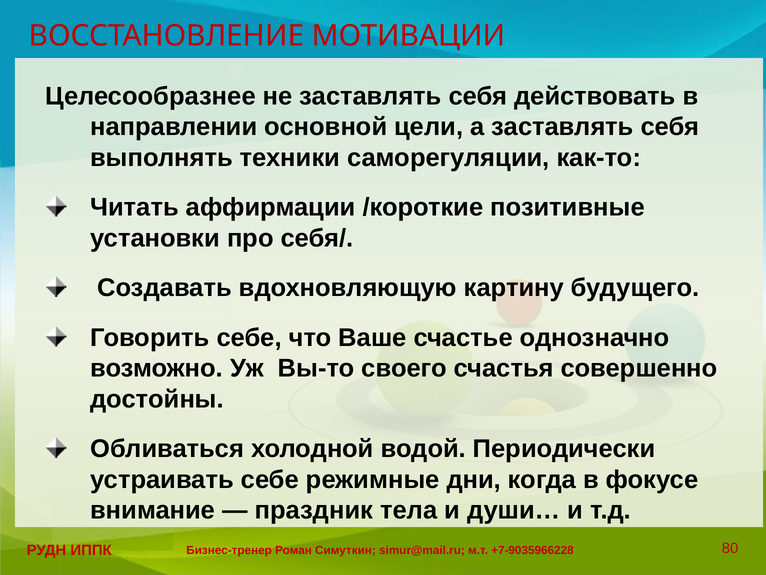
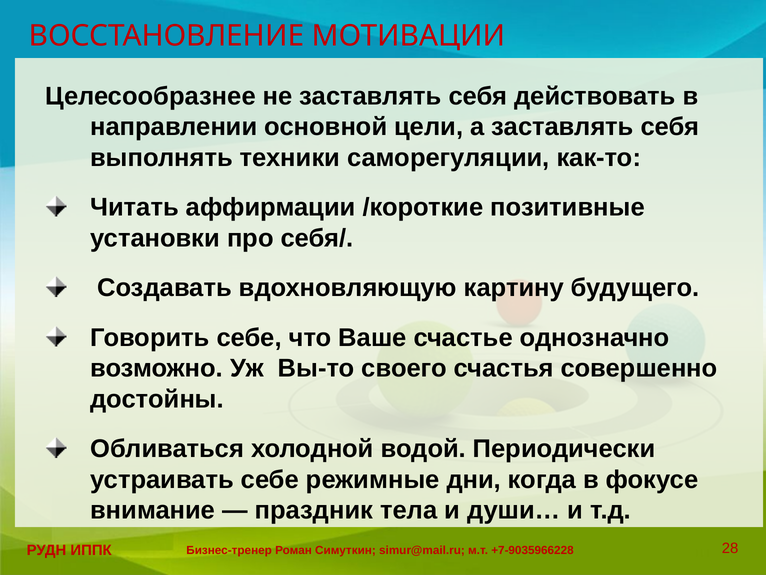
80: 80 -> 28
